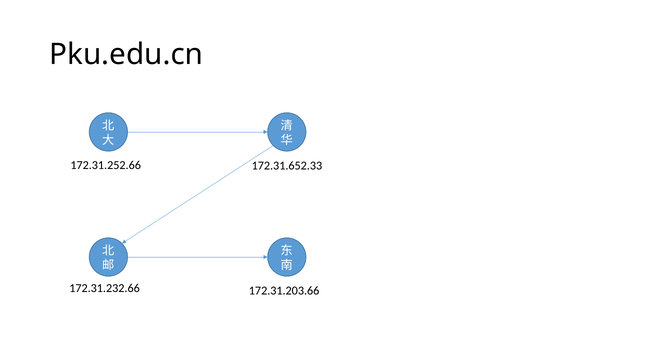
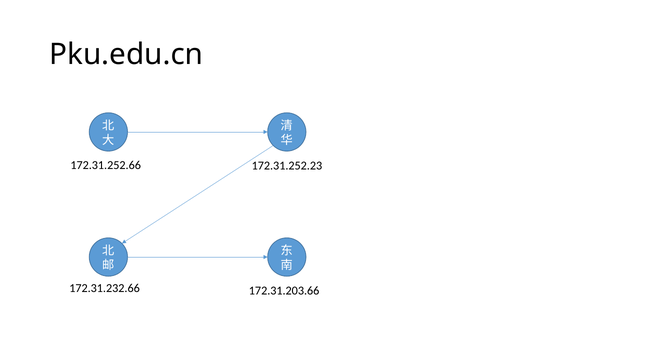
172.31.652.33: 172.31.652.33 -> 172.31.252.23
